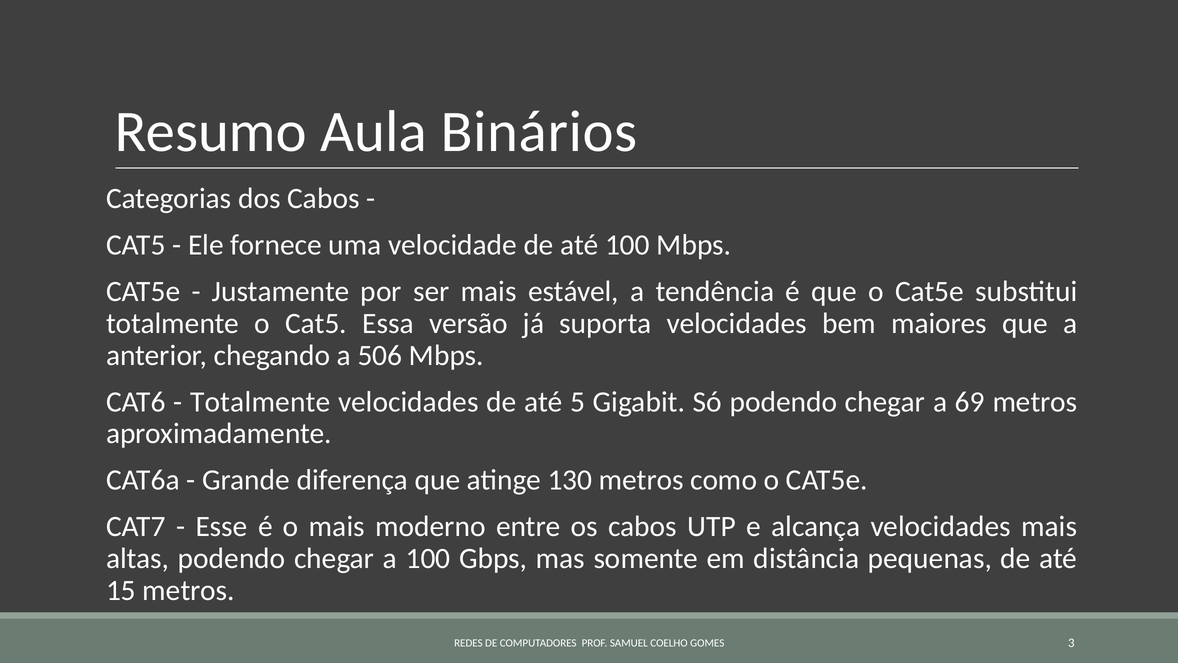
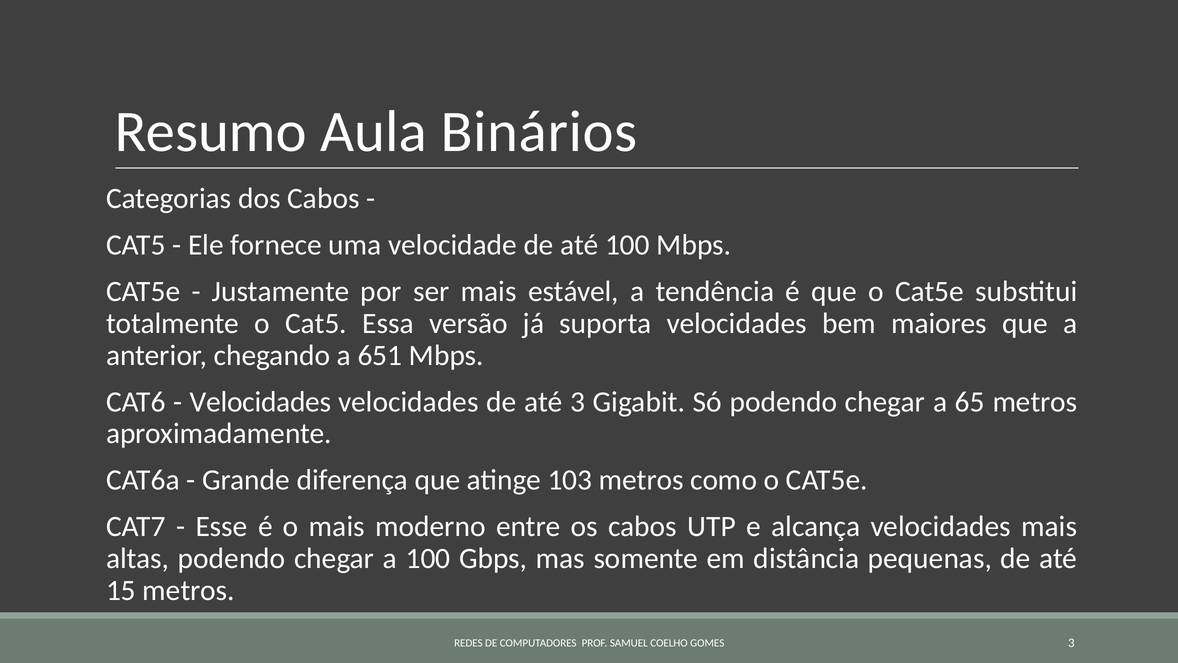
506: 506 -> 651
Totalmente at (260, 402): Totalmente -> Velocidades
até 5: 5 -> 3
69: 69 -> 65
130: 130 -> 103
